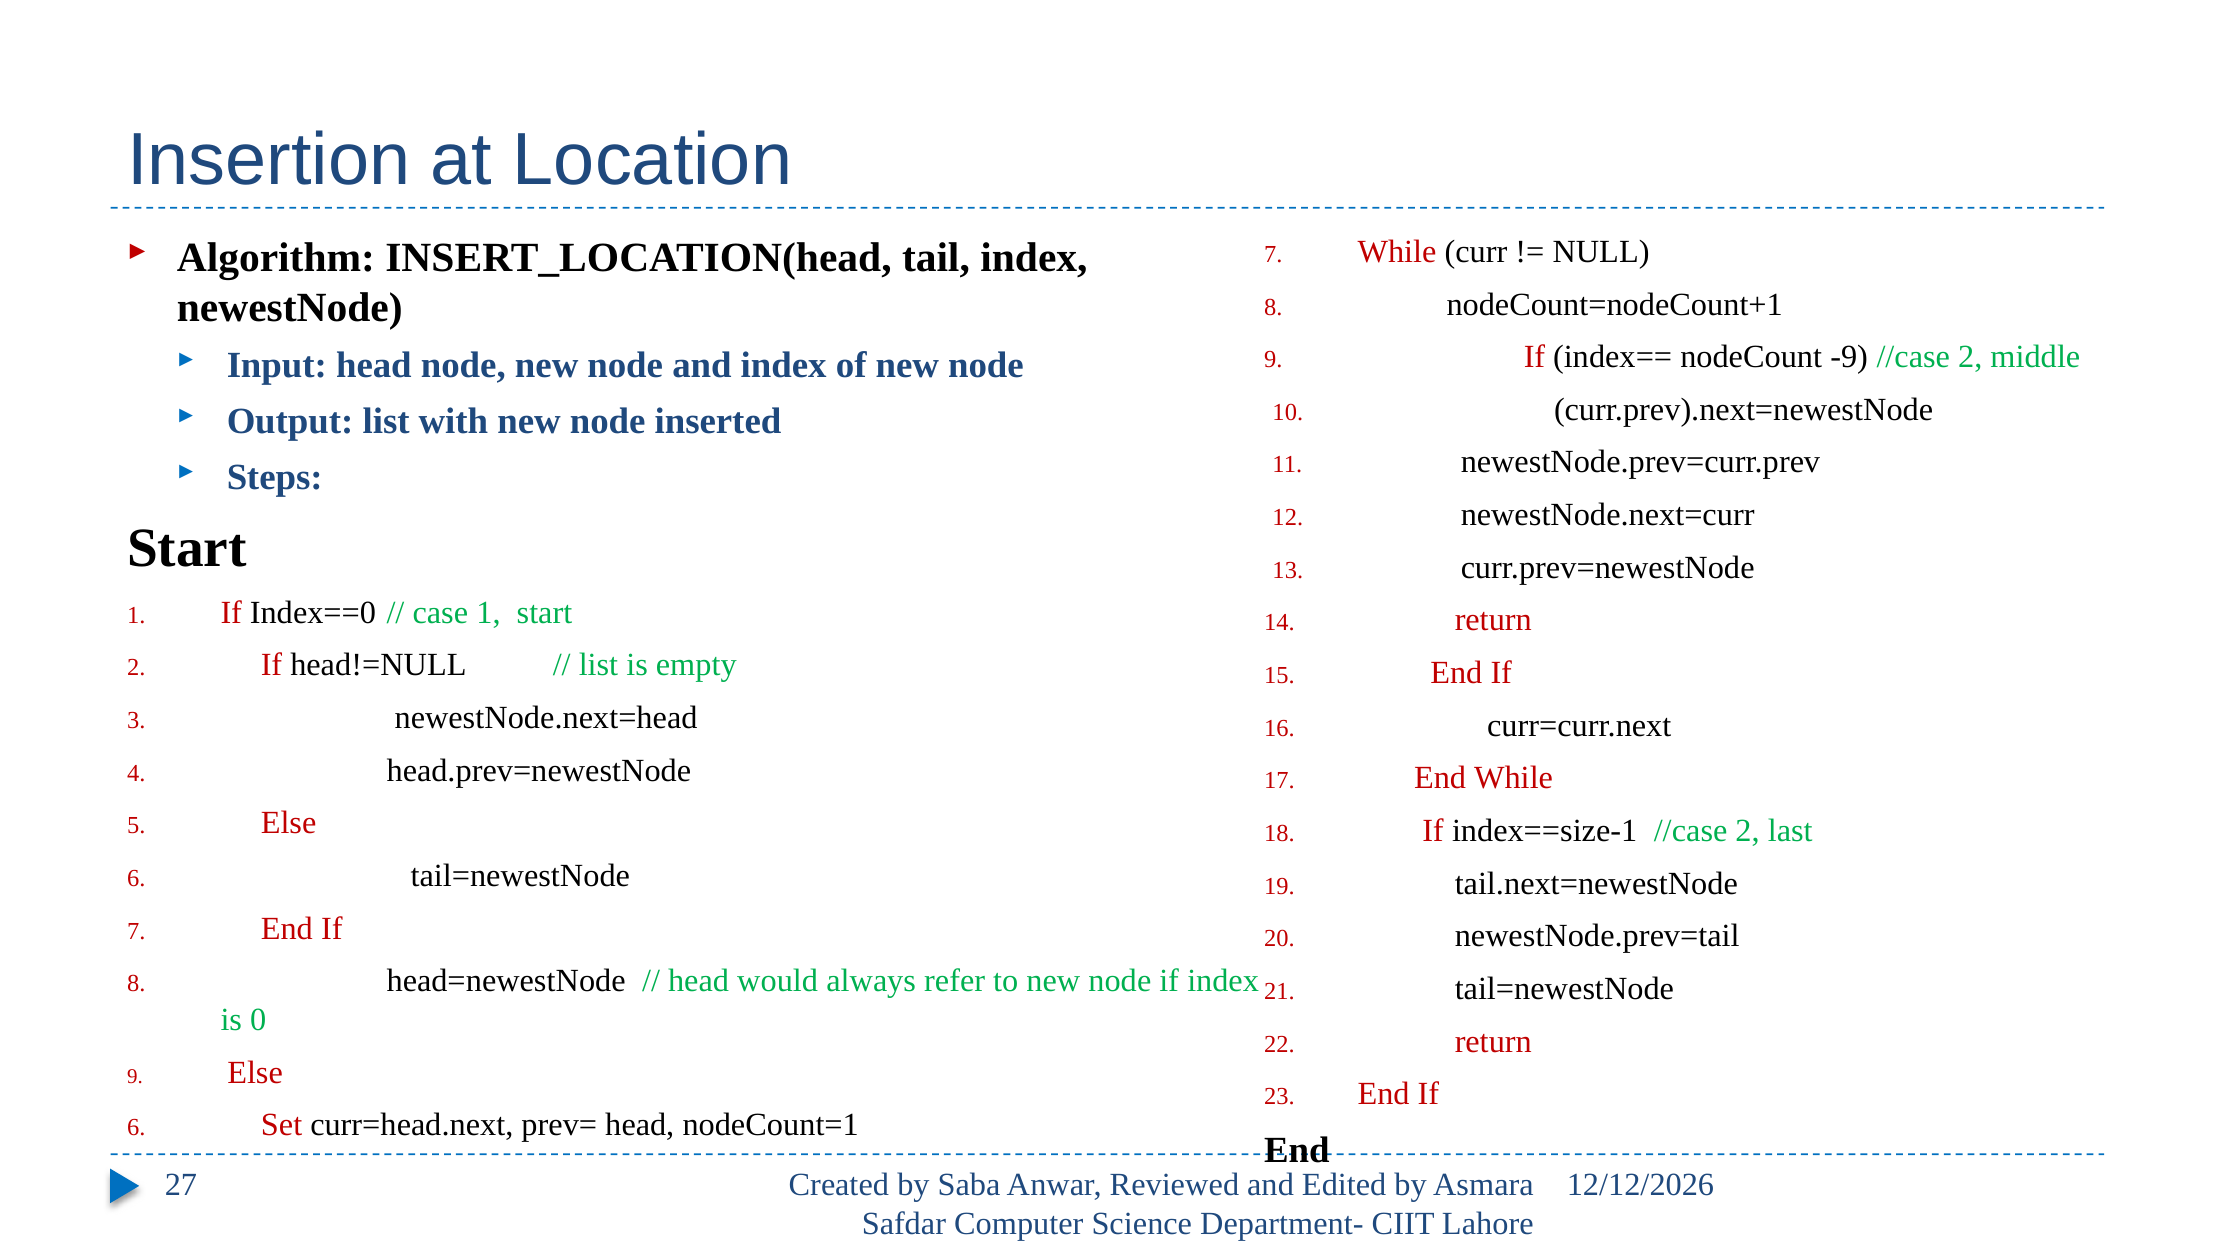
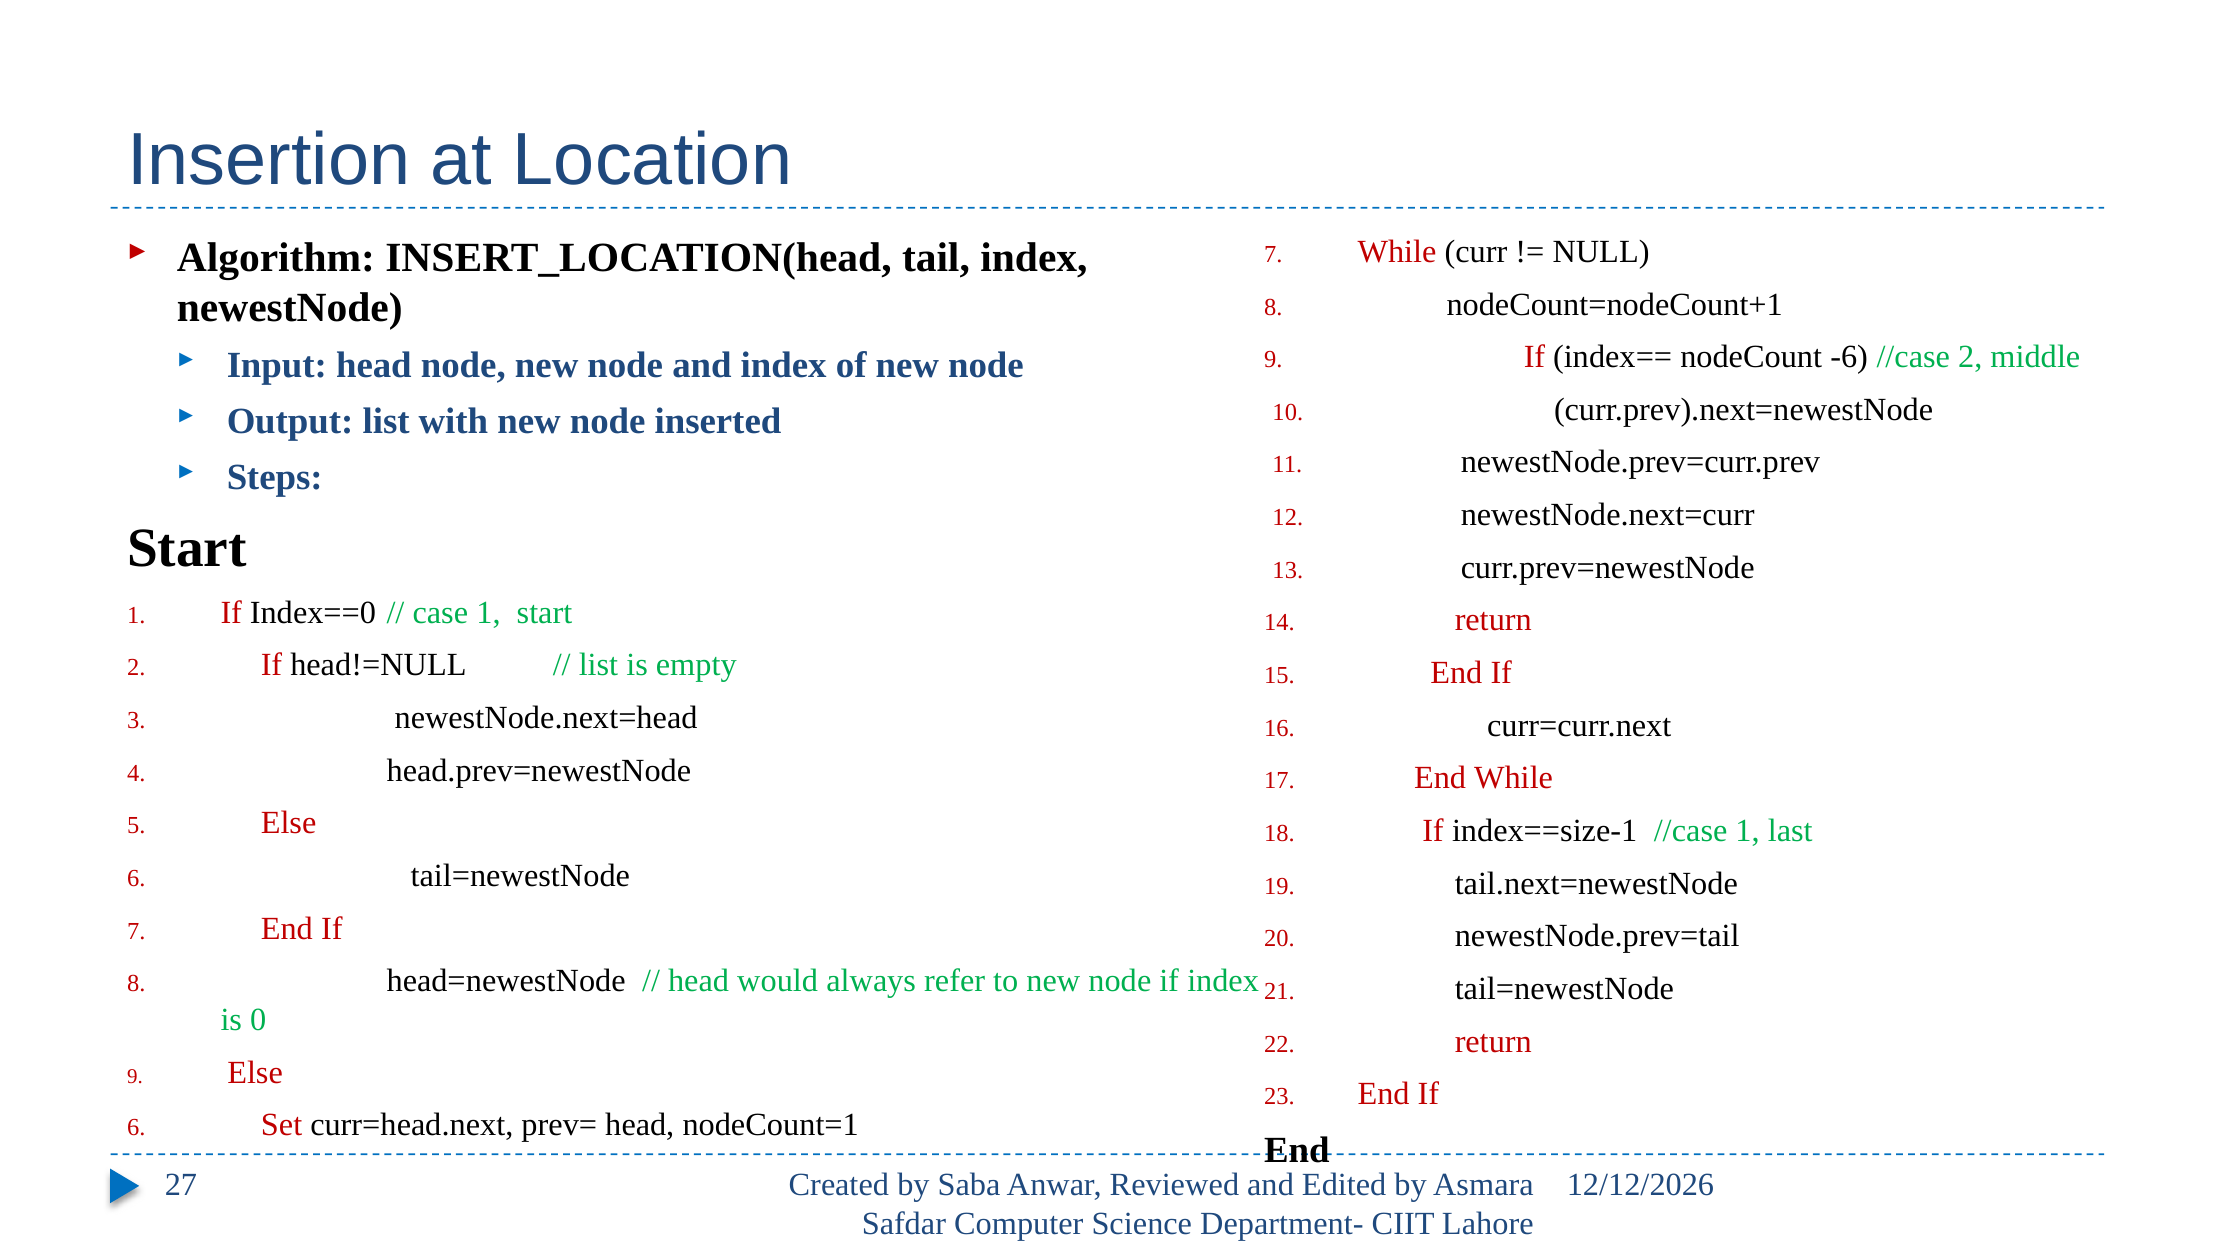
-9: -9 -> -6
index==size-1 //case 2: 2 -> 1
